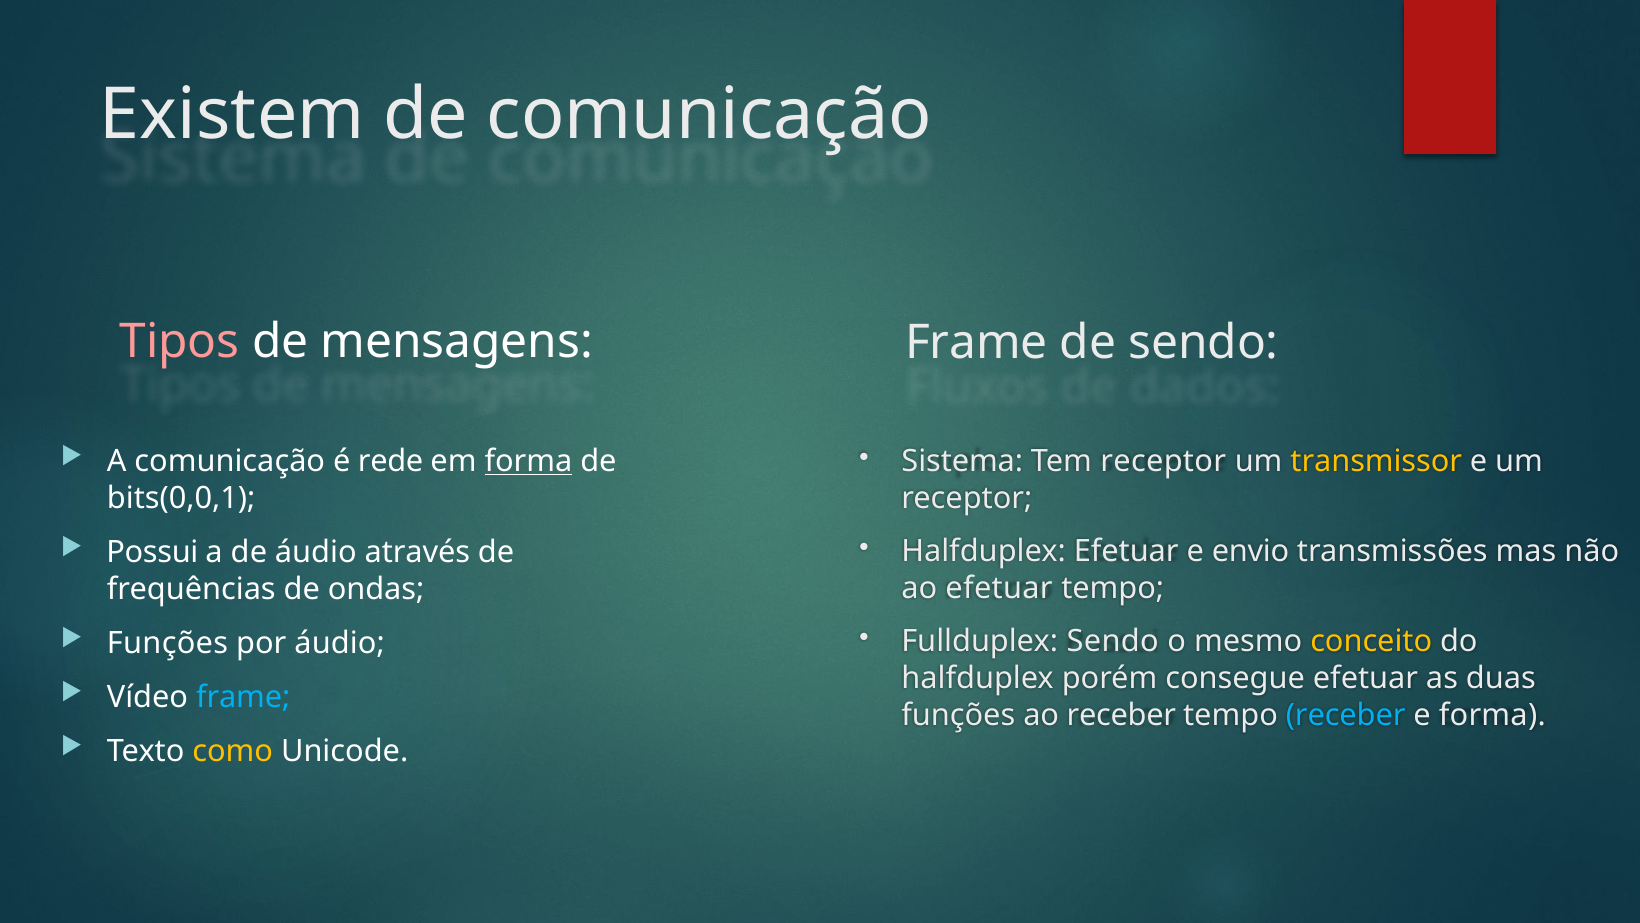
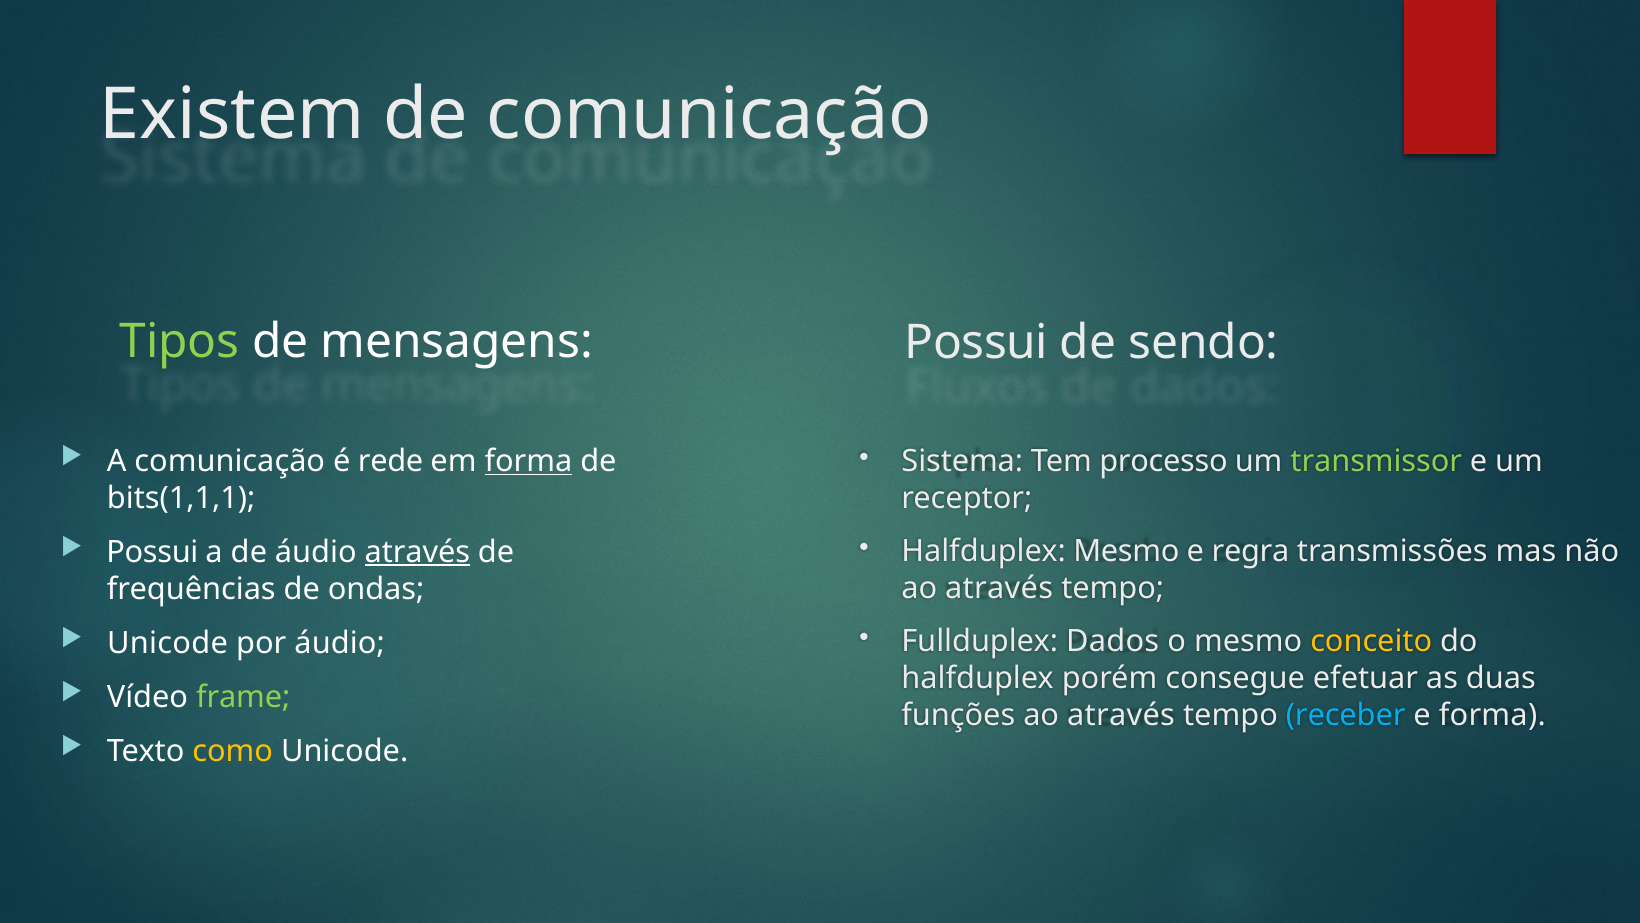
Tipos colour: pink -> light green
Frame at (976, 342): Frame -> Possui
Tem receptor: receptor -> processo
transmissor colour: yellow -> light green
bits(0,0,1: bits(0,0,1 -> bits(1,1,1
através at (417, 552) underline: none -> present
Halfduplex Efetuar: Efetuar -> Mesmo
envio: envio -> regra
efetuar at (999, 588): efetuar -> através
Funções at (167, 643): Funções -> Unicode
Fullduplex Sendo: Sendo -> Dados
frame at (243, 697) colour: light blue -> light green
funções ao receber: receber -> através
